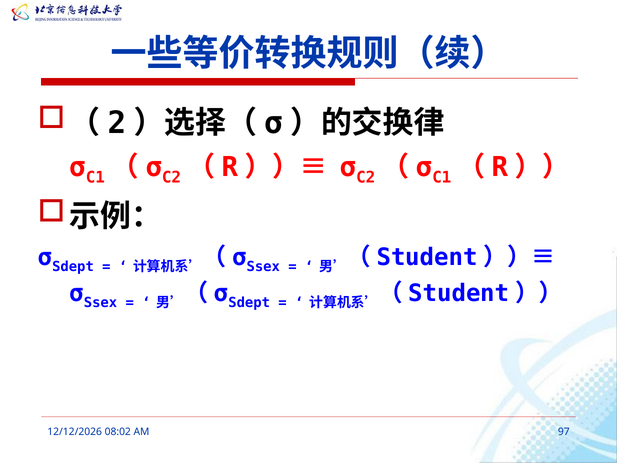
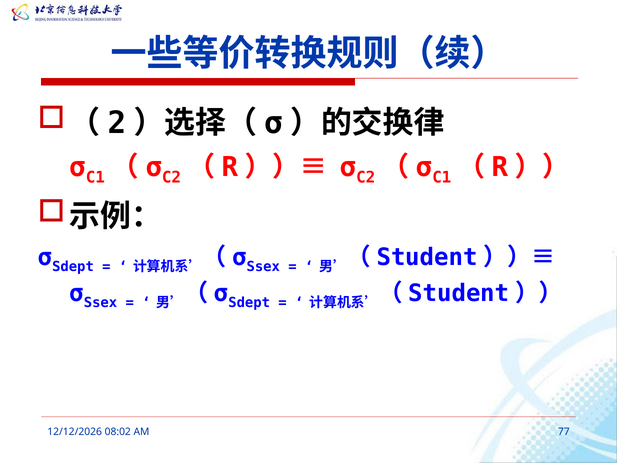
97: 97 -> 77
